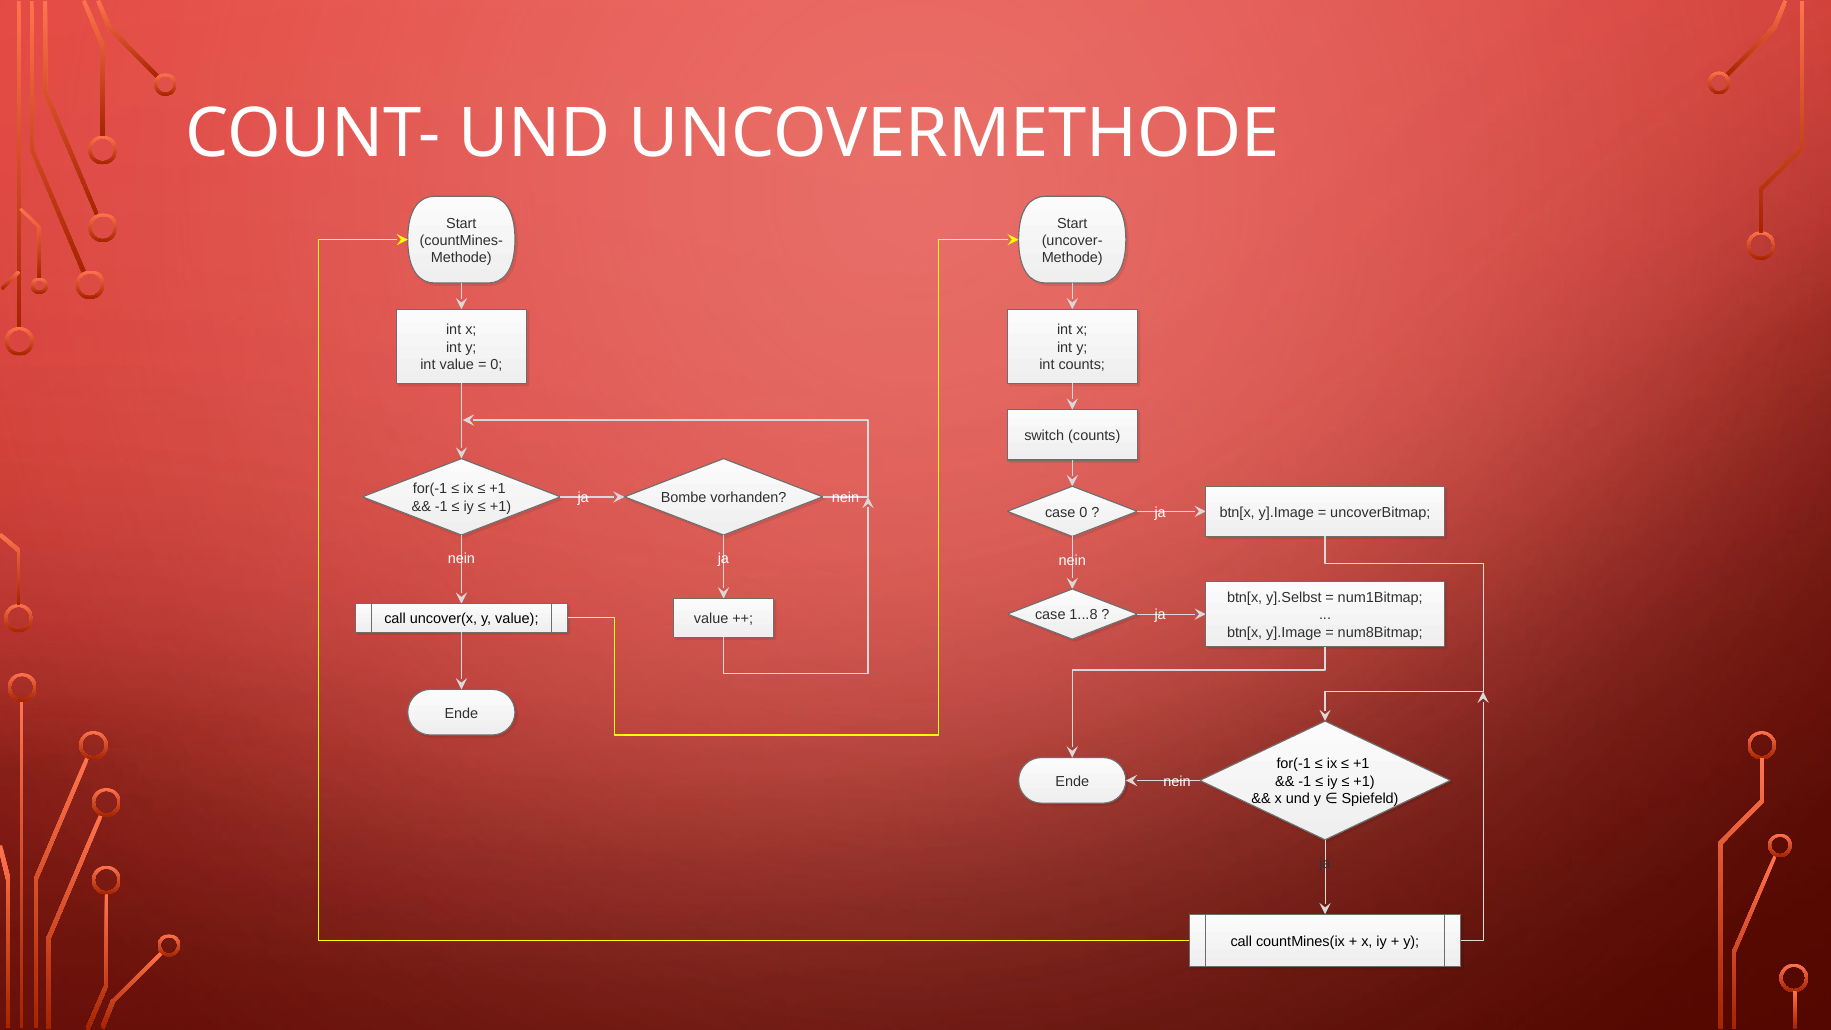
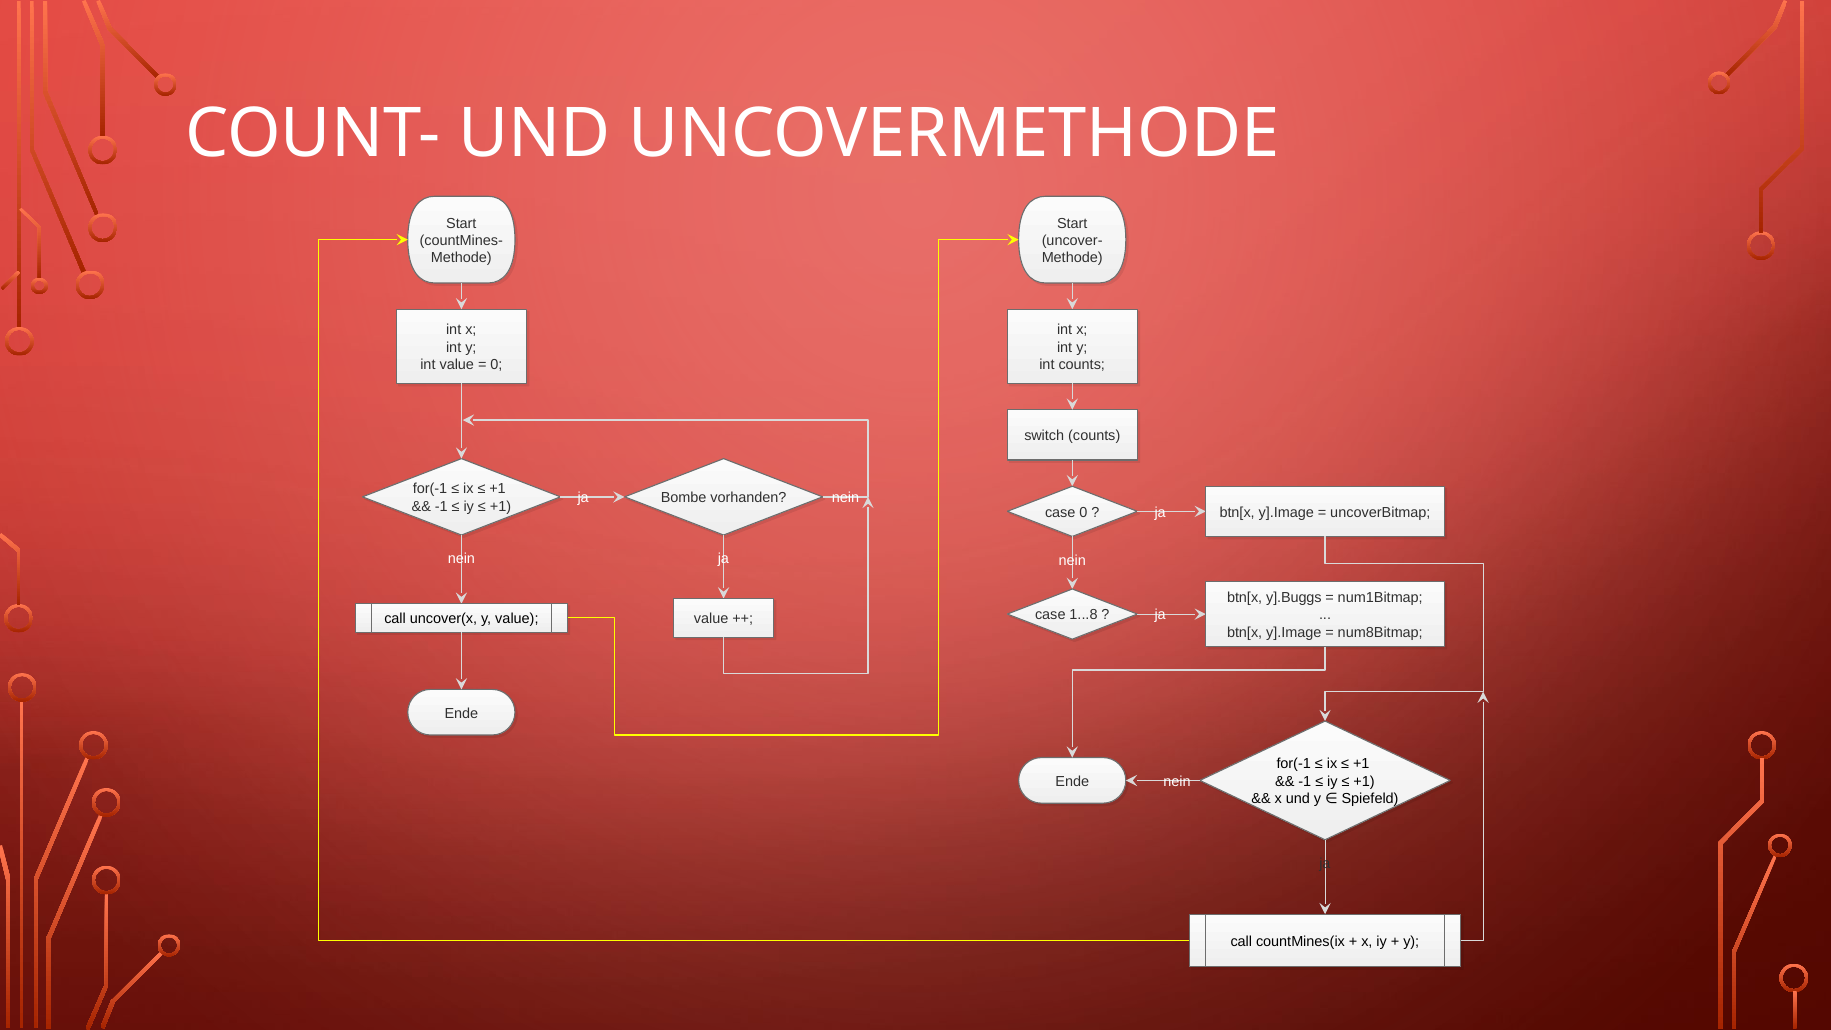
y].Selbst: y].Selbst -> y].Buggs
